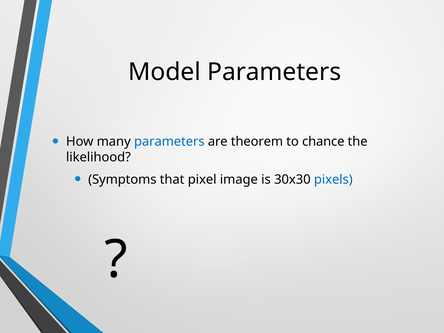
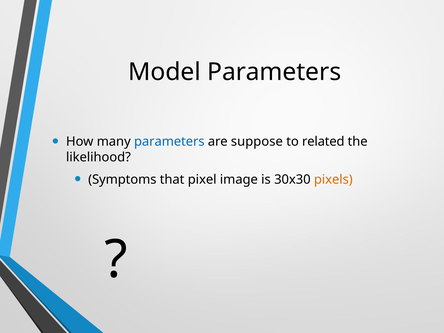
theorem: theorem -> suppose
chance: chance -> related
pixels colour: blue -> orange
